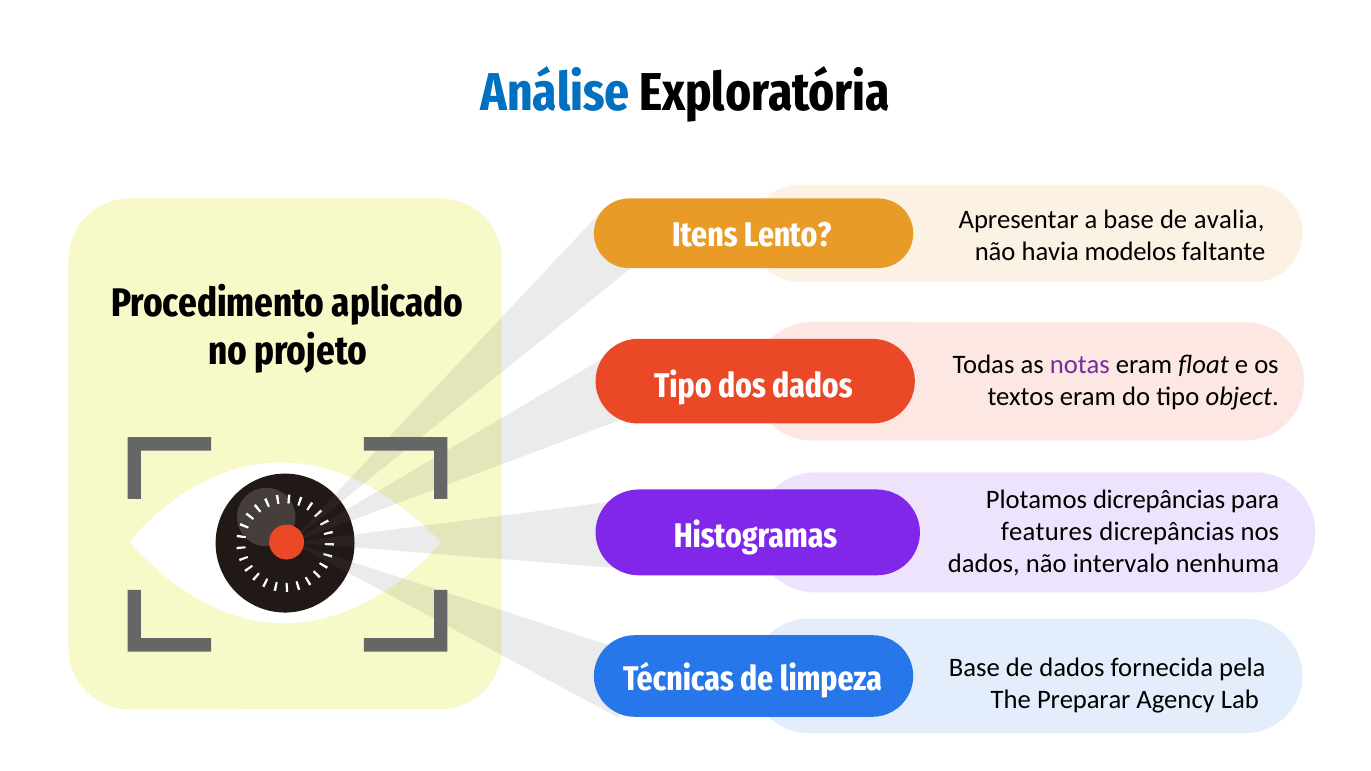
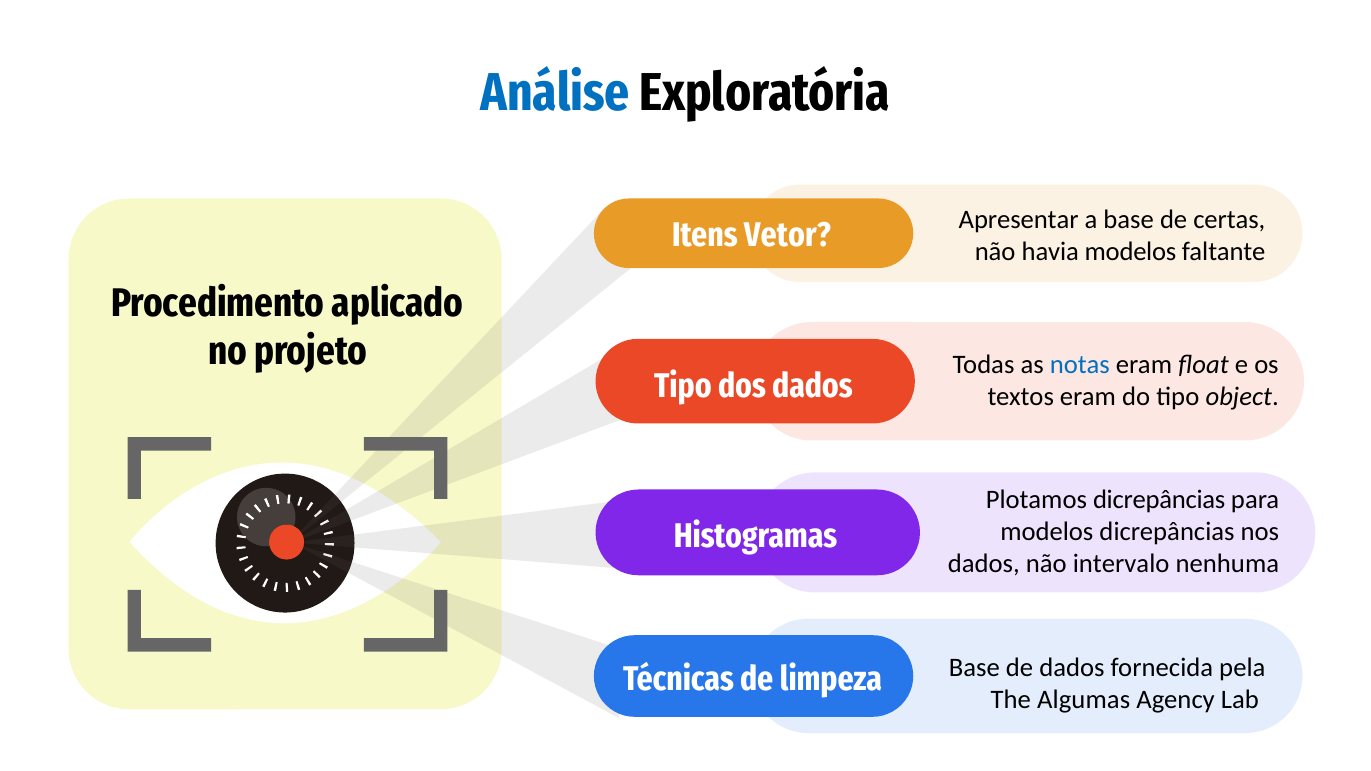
avalia: avalia -> certas
Lento: Lento -> Vetor
notas colour: purple -> blue
features at (1047, 532): features -> modelos
Preparar: Preparar -> Algumas
